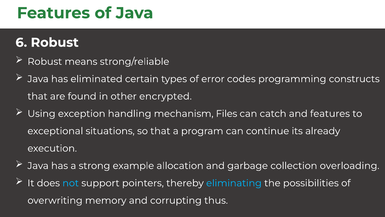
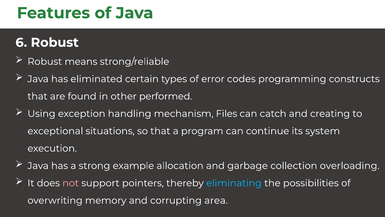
encrypted: encrypted -> performed
and features: features -> creating
already: already -> system
not colour: light blue -> pink
thus: thus -> area
